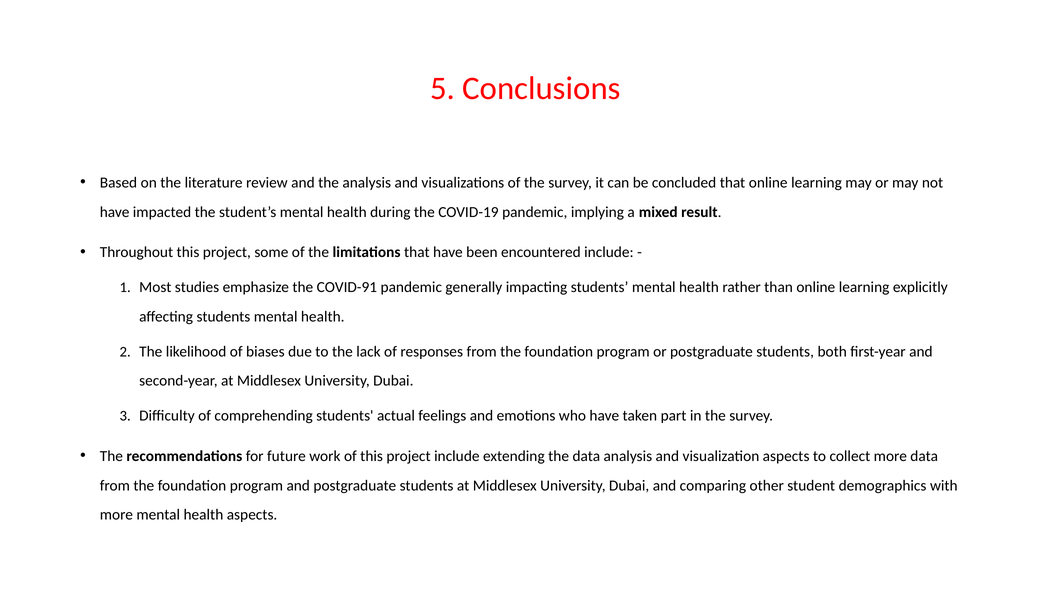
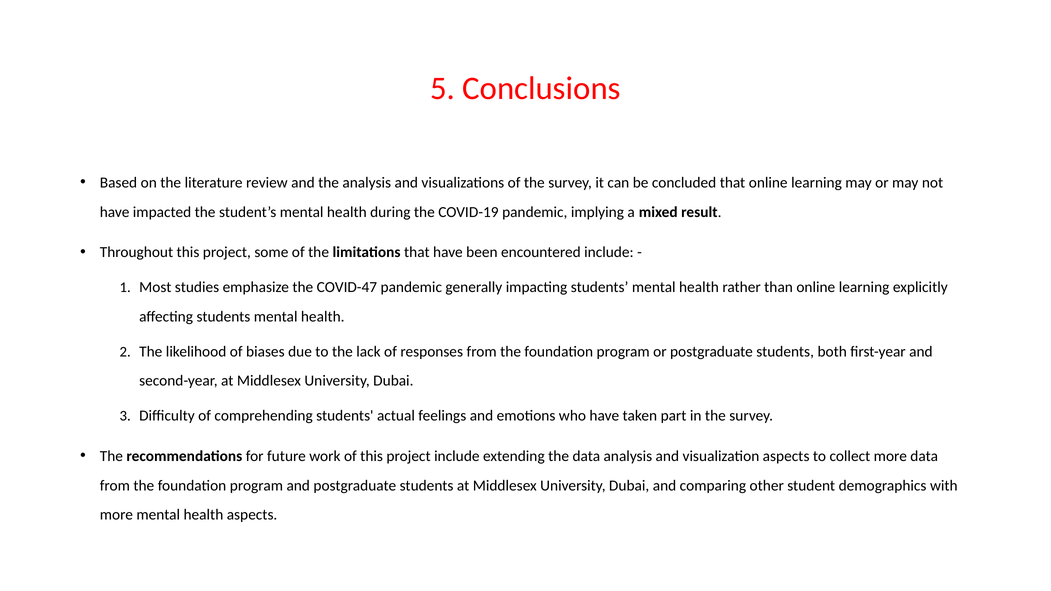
COVID-91: COVID-91 -> COVID-47
